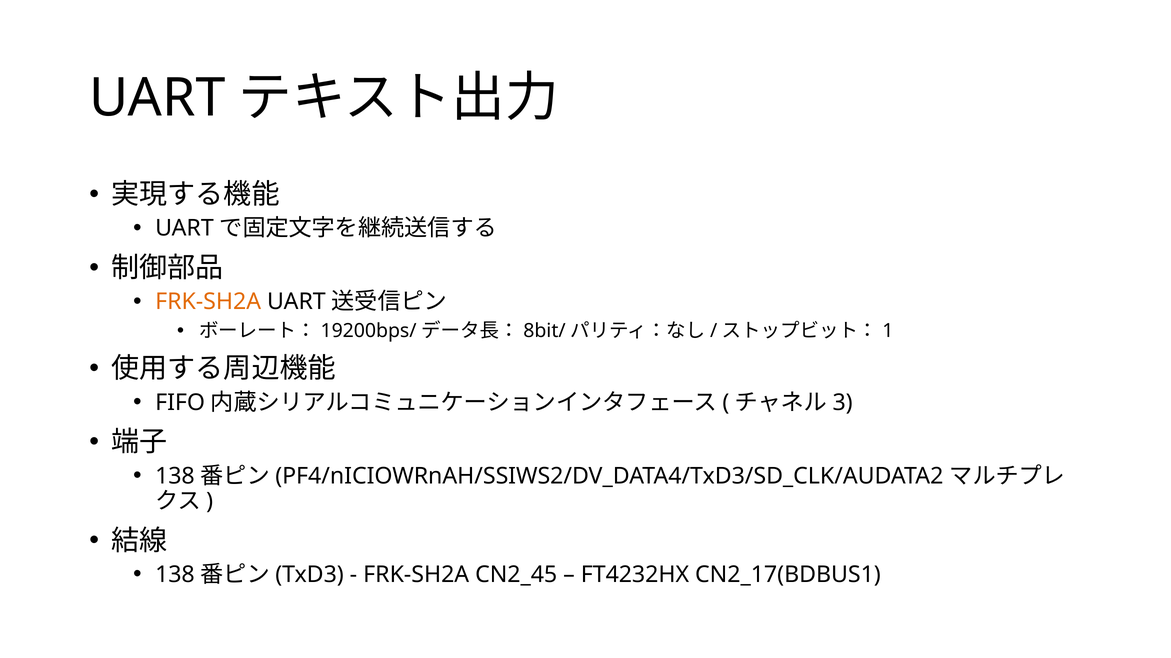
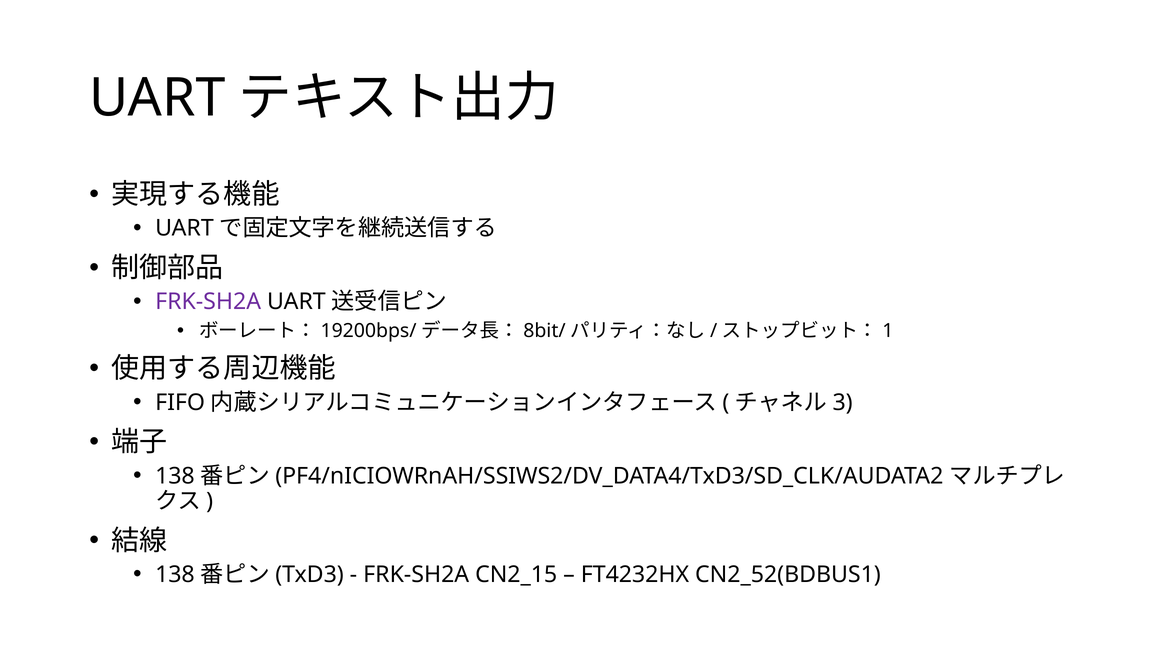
FRK-SH2A at (208, 302) colour: orange -> purple
CN2_45: CN2_45 -> CN2_15
CN2_17(BDBUS1: CN2_17(BDBUS1 -> CN2_52(BDBUS1
